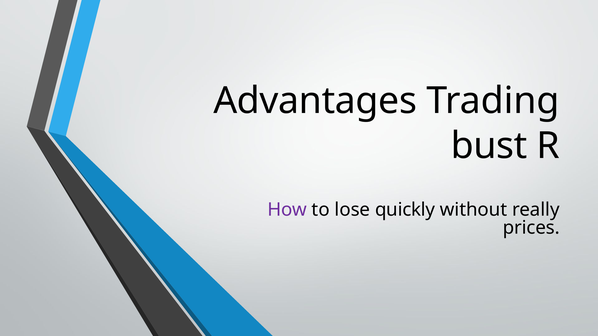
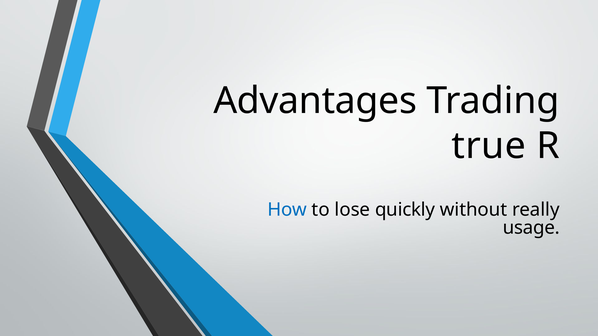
bust: bust -> true
How colour: purple -> blue
prices: prices -> usage
